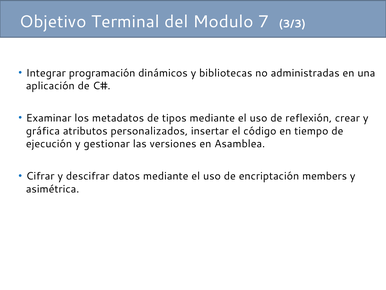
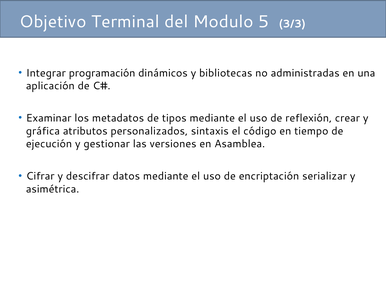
7: 7 -> 5
insertar: insertar -> sintaxis
members: members -> serializar
